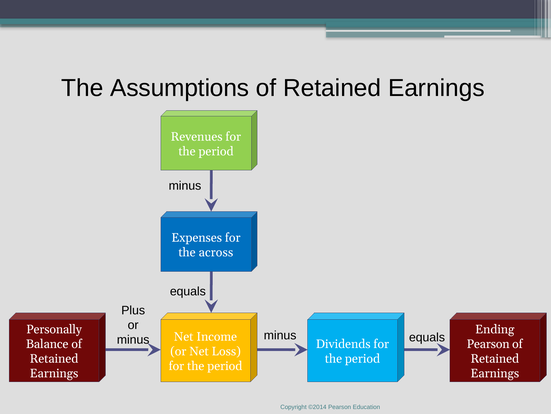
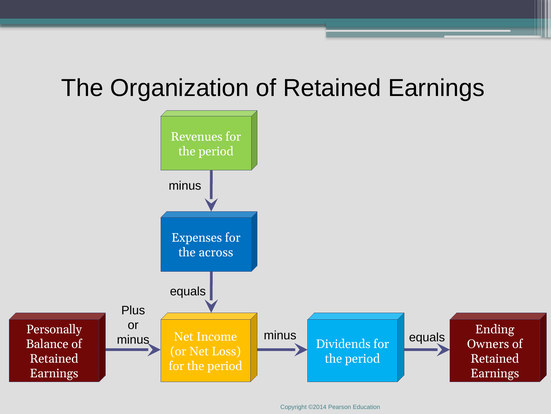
Assumptions: Assumptions -> Organization
Pearson at (488, 343): Pearson -> Owners
